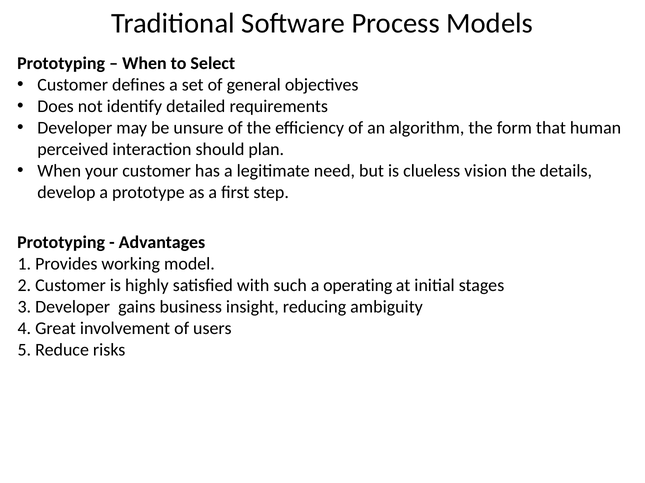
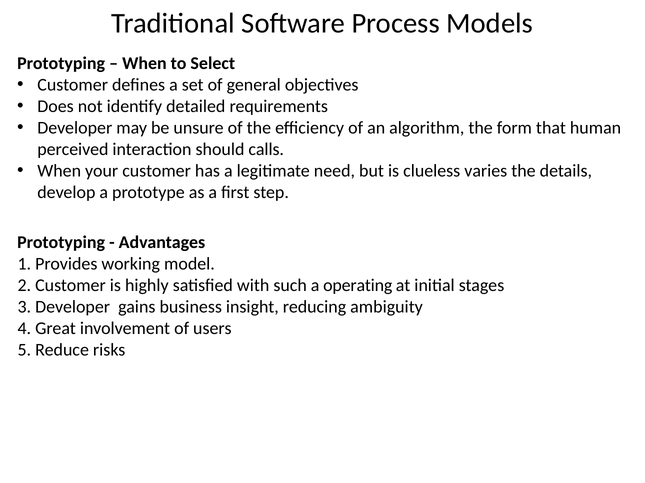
plan: plan -> calls
vision: vision -> varies
